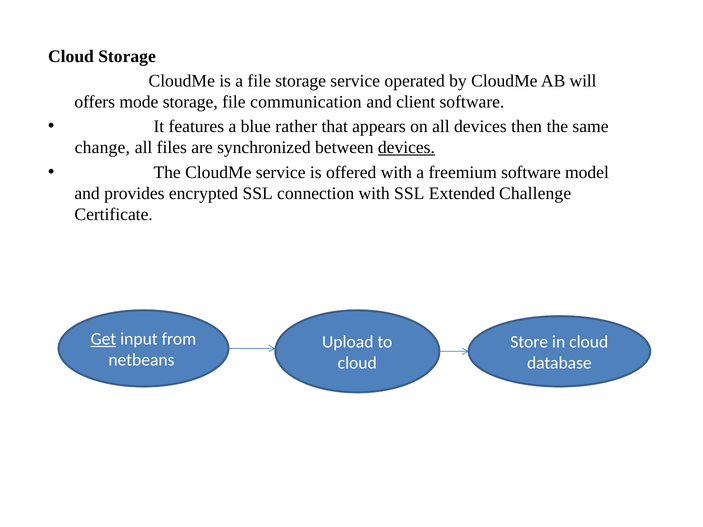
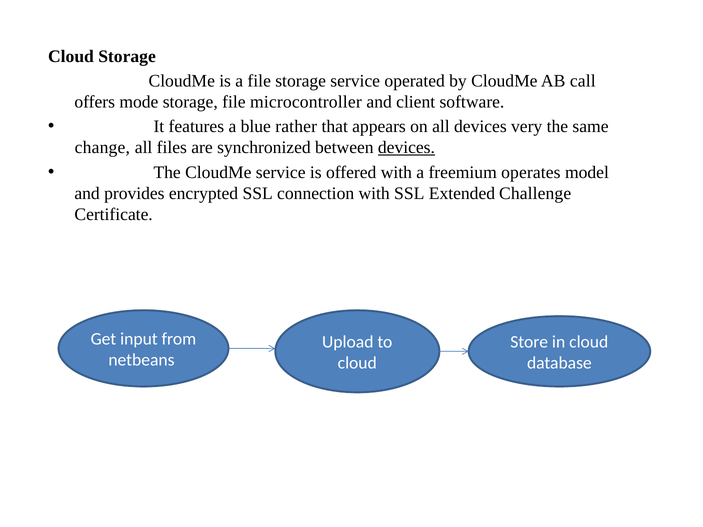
will: will -> call
communication: communication -> microcontroller
then: then -> very
freemium software: software -> operates
Get underline: present -> none
